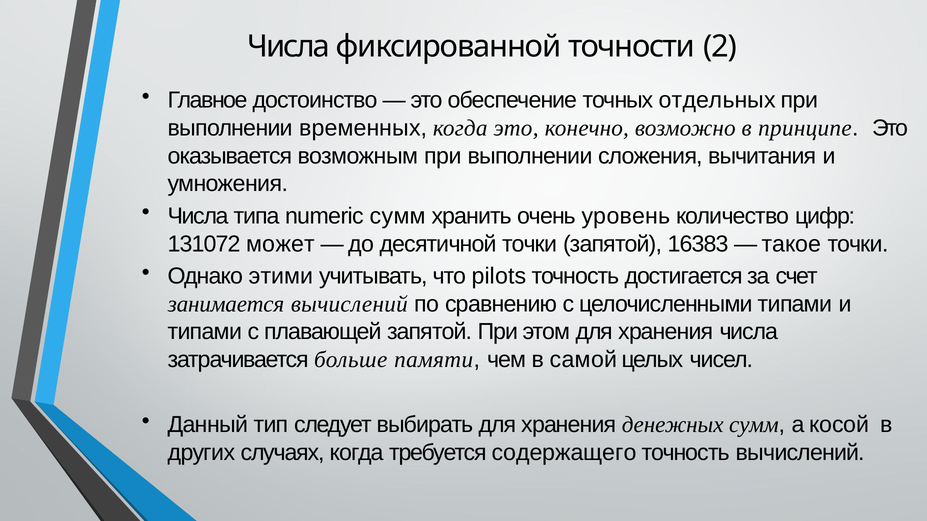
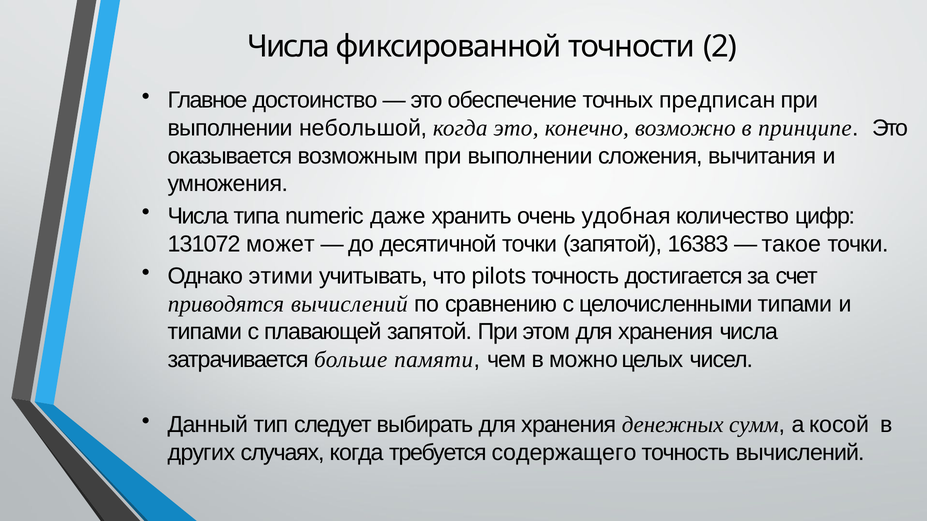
отдельных: отдельных -> предписан
временных: временных -> небольшой
numeric сумм: сумм -> даже
уровень: уровень -> удобная
занимается: занимается -> приводятся
самой: самой -> можно
